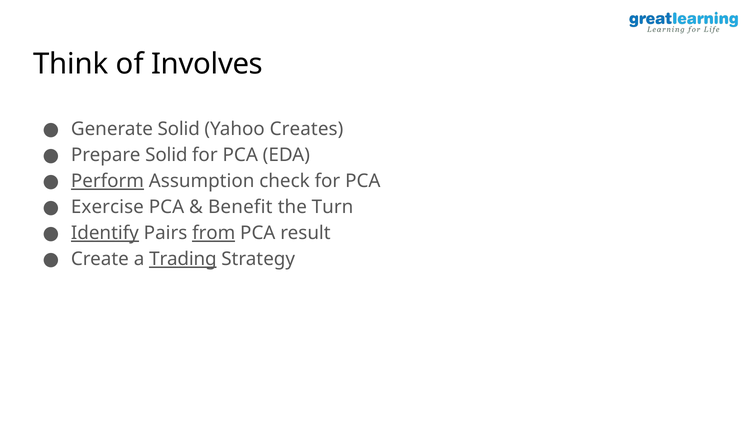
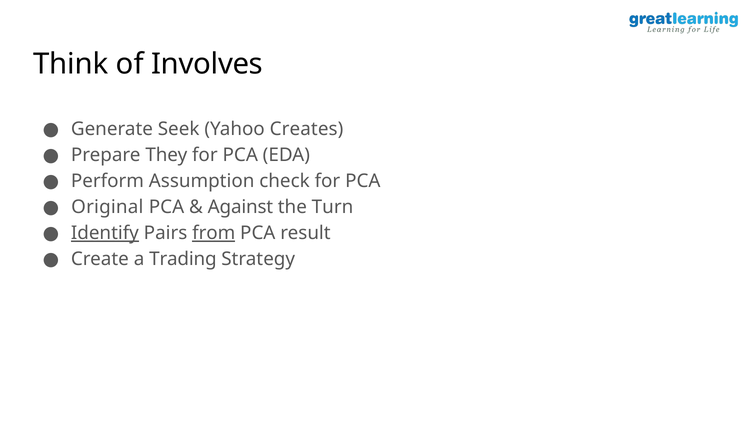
Generate Solid: Solid -> Seek
Prepare Solid: Solid -> They
Perform underline: present -> none
Exercise: Exercise -> Original
Benefit: Benefit -> Against
Trading underline: present -> none
